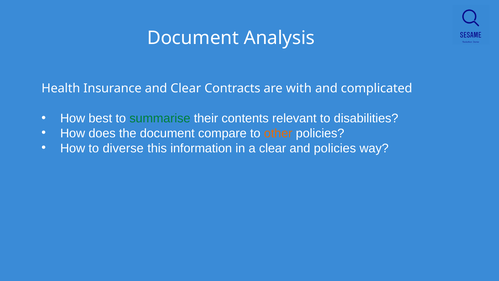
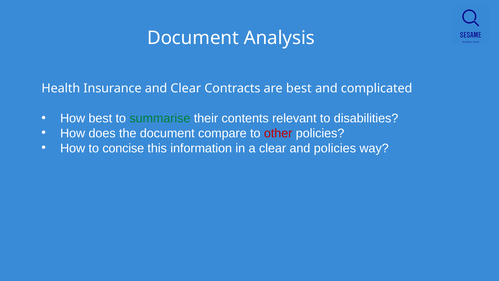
are with: with -> best
other colour: orange -> red
diverse: diverse -> concise
